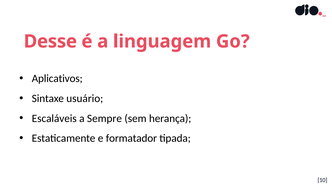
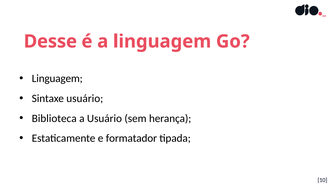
Aplicativos at (57, 78): Aplicativos -> Linguagem
Escaláveis: Escaláveis -> Biblioteca
a Sempre: Sempre -> Usuário
